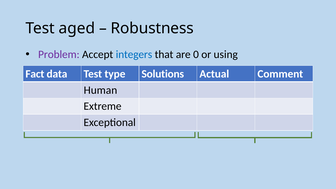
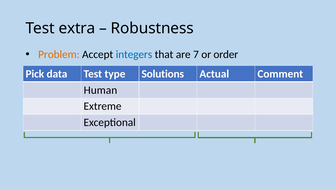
aged: aged -> extra
Problem colour: purple -> orange
0: 0 -> 7
using: using -> order
Fact: Fact -> Pick
